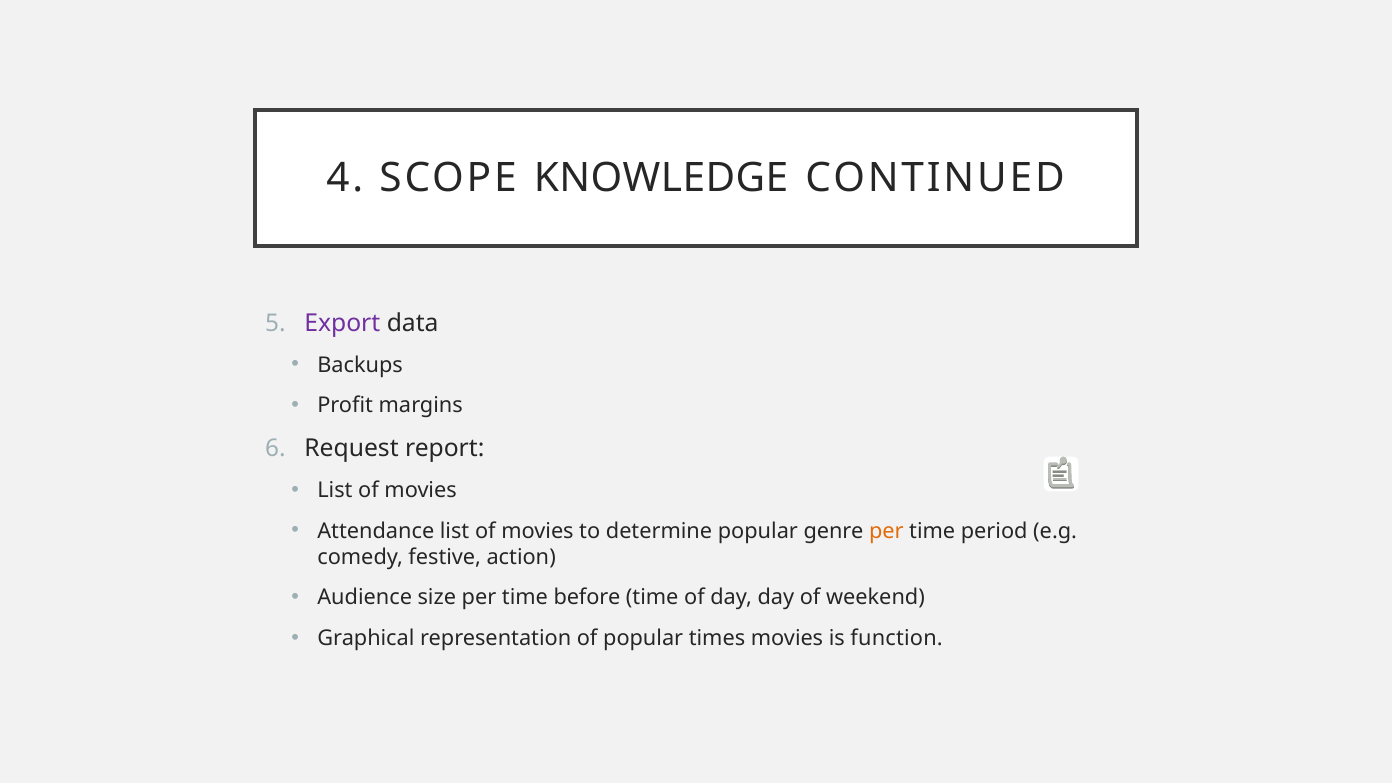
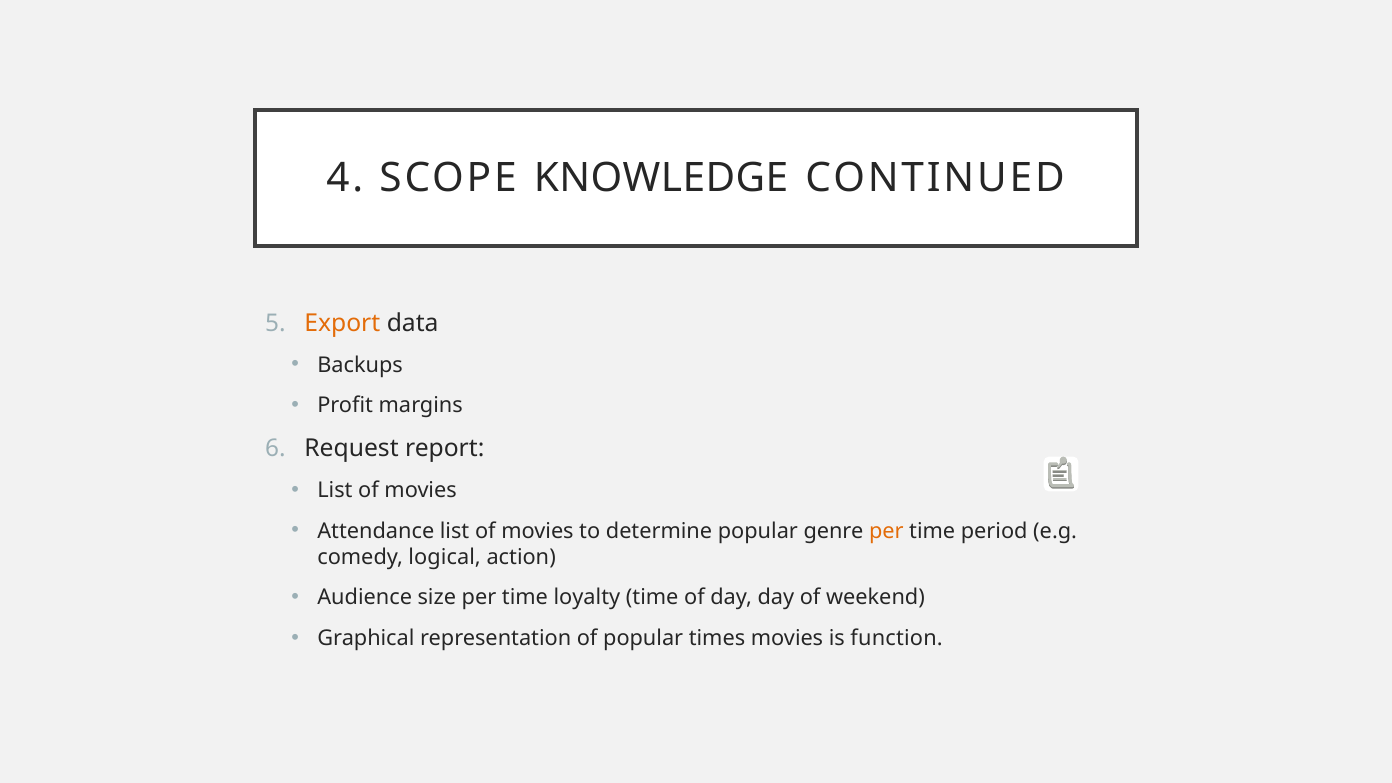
Export colour: purple -> orange
festive: festive -> logical
before: before -> loyalty
